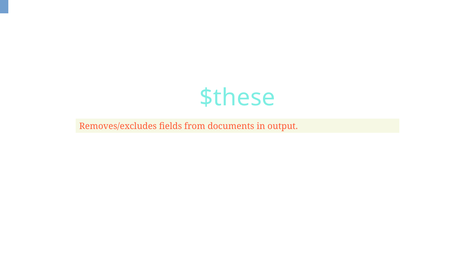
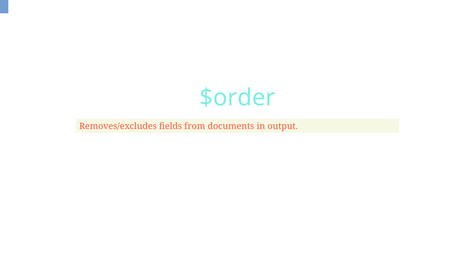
$these: $these -> $order
